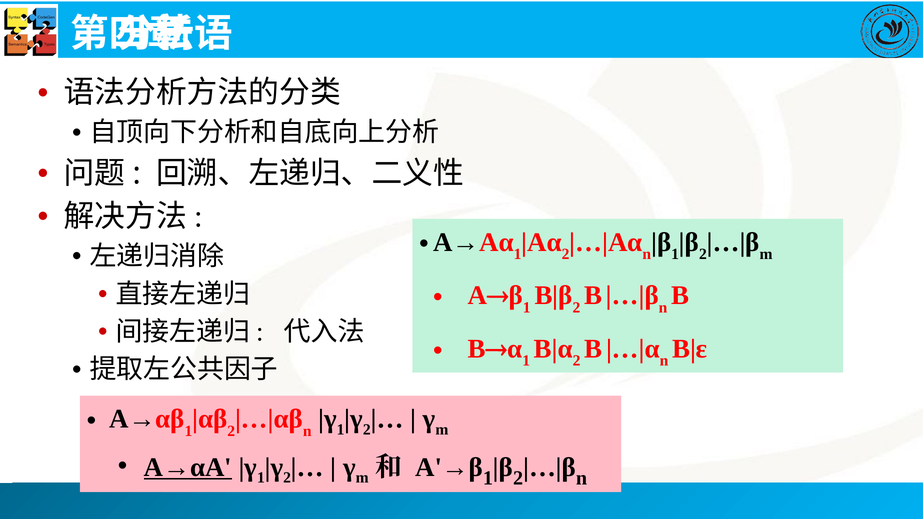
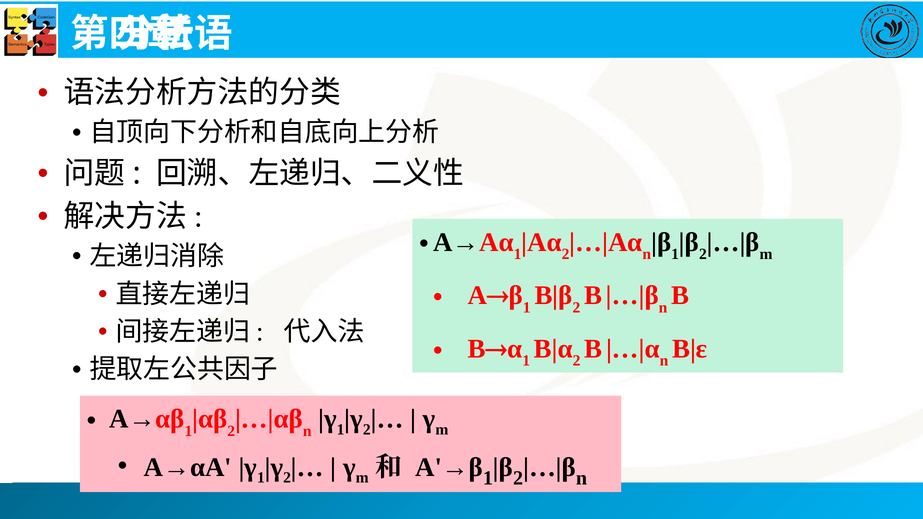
A→αA underline: present -> none
